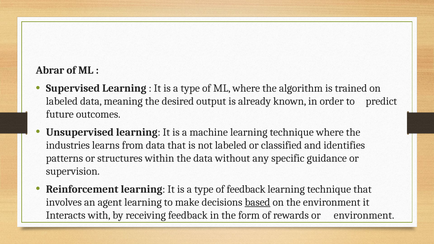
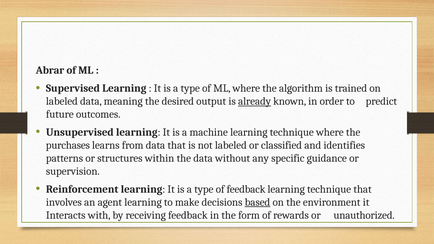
already underline: none -> present
industries: industries -> purchases
or environment: environment -> unauthorized
